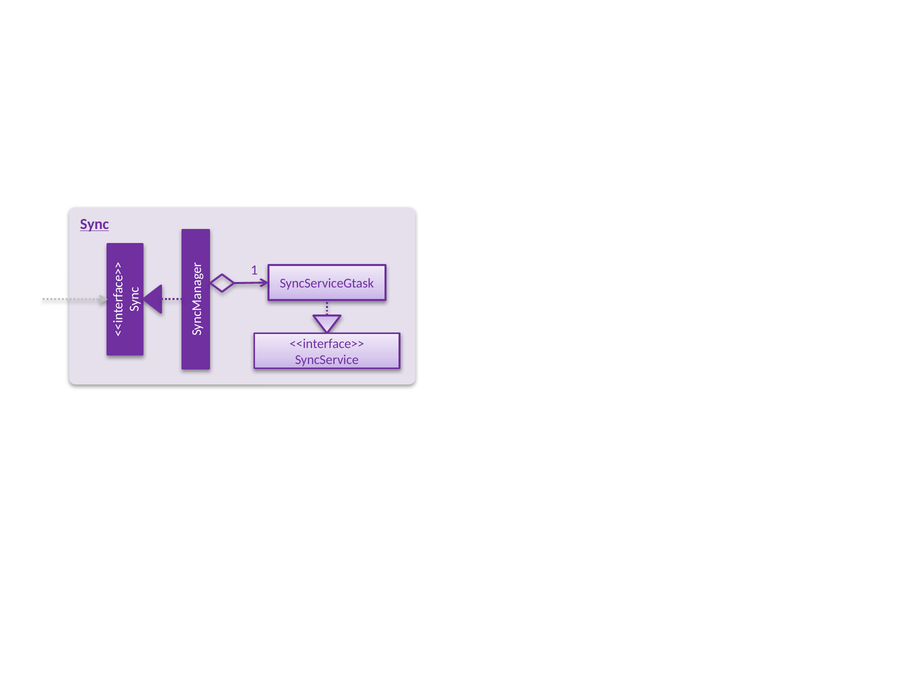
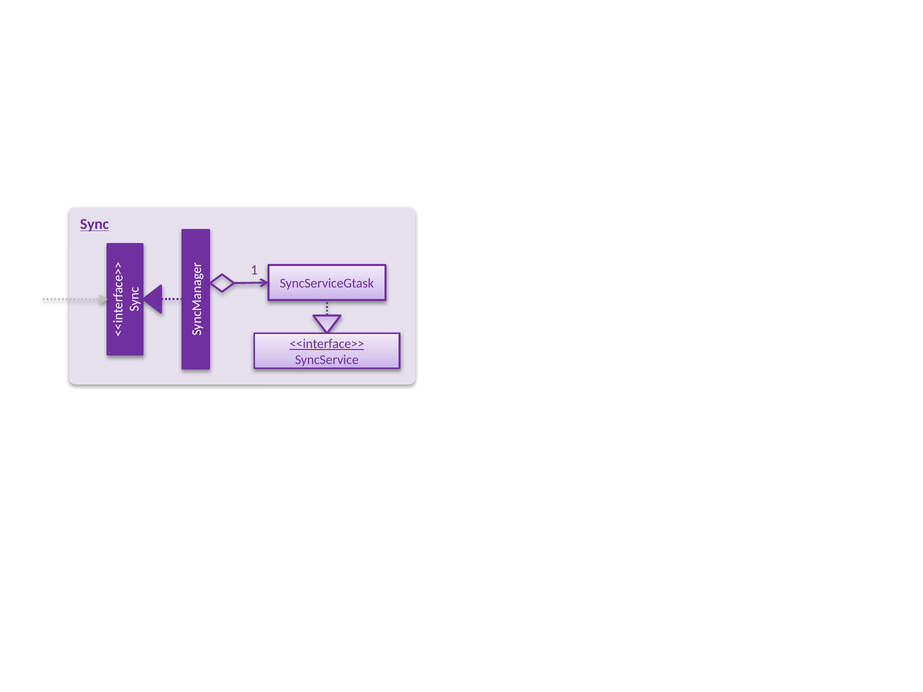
<<interface>> underline: none -> present
